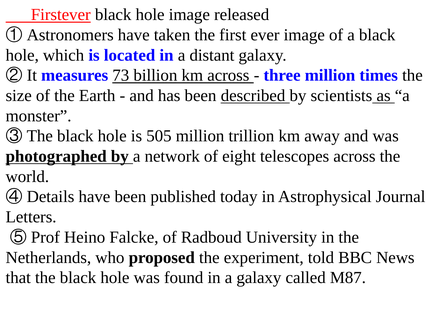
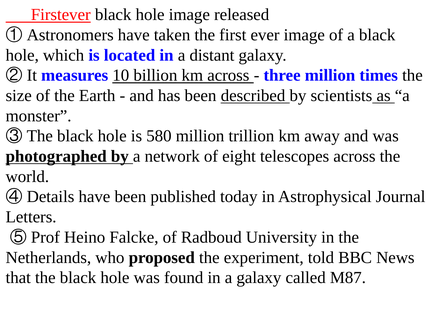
73: 73 -> 10
505: 505 -> 580
